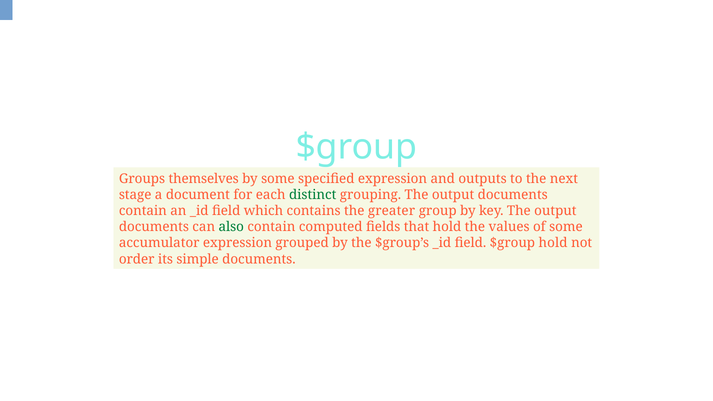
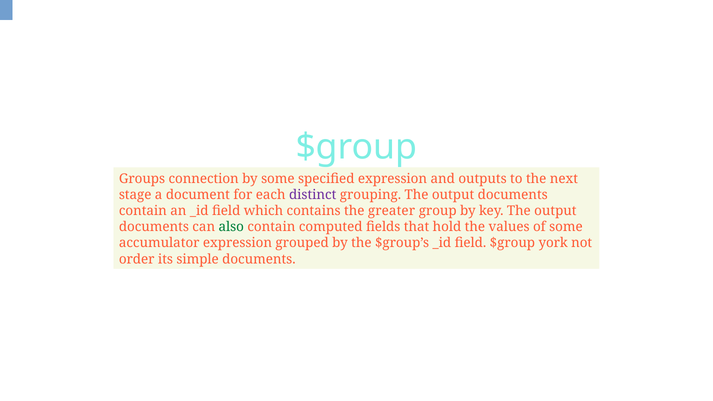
themselves: themselves -> connection
distinct colour: green -> purple
$group hold: hold -> york
